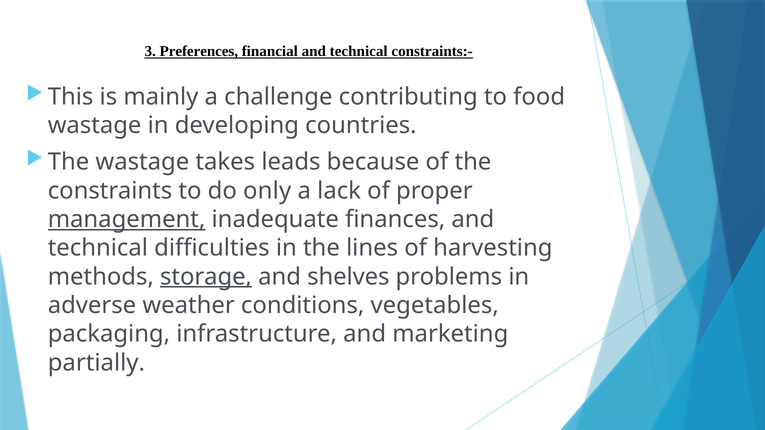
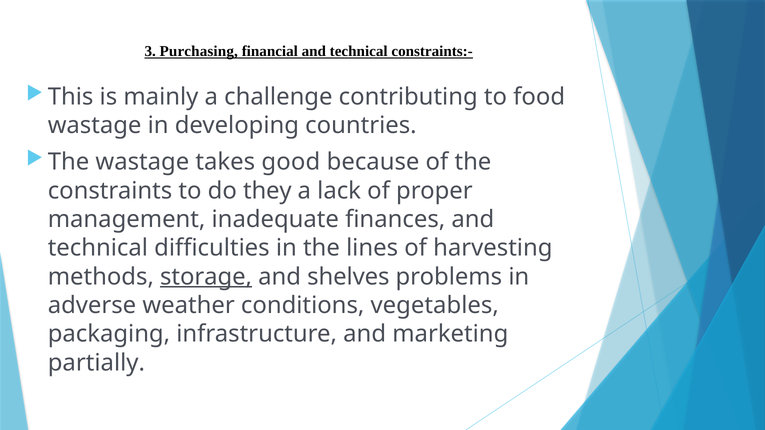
Preferences: Preferences -> Purchasing
leads: leads -> good
only: only -> they
management underline: present -> none
